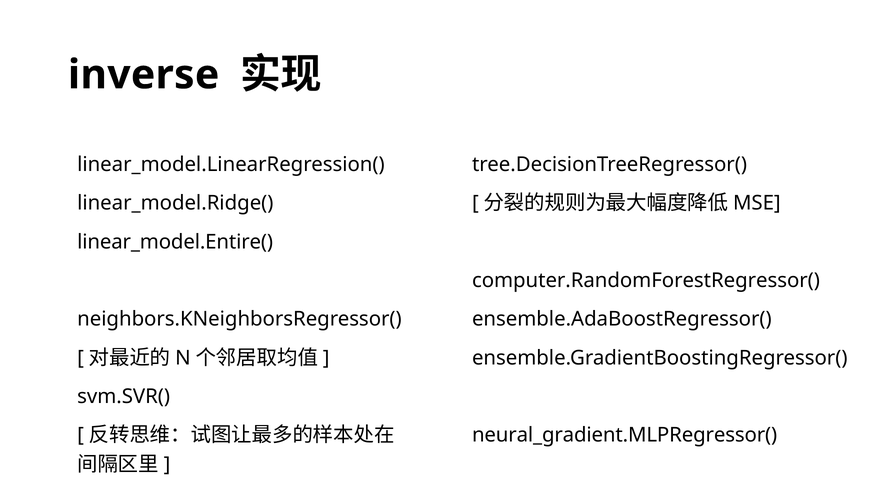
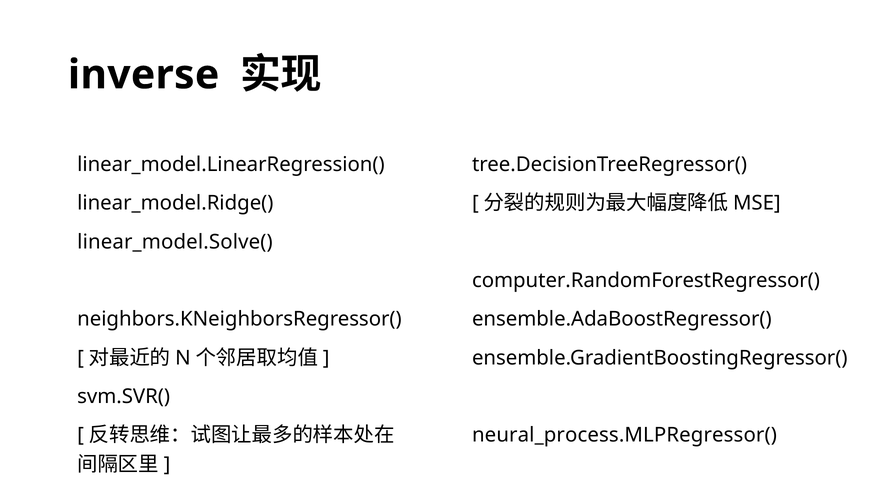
linear_model.Entire(: linear_model.Entire( -> linear_model.Solve(
neural_gradient.MLPRegressor(: neural_gradient.MLPRegressor( -> neural_process.MLPRegressor(
